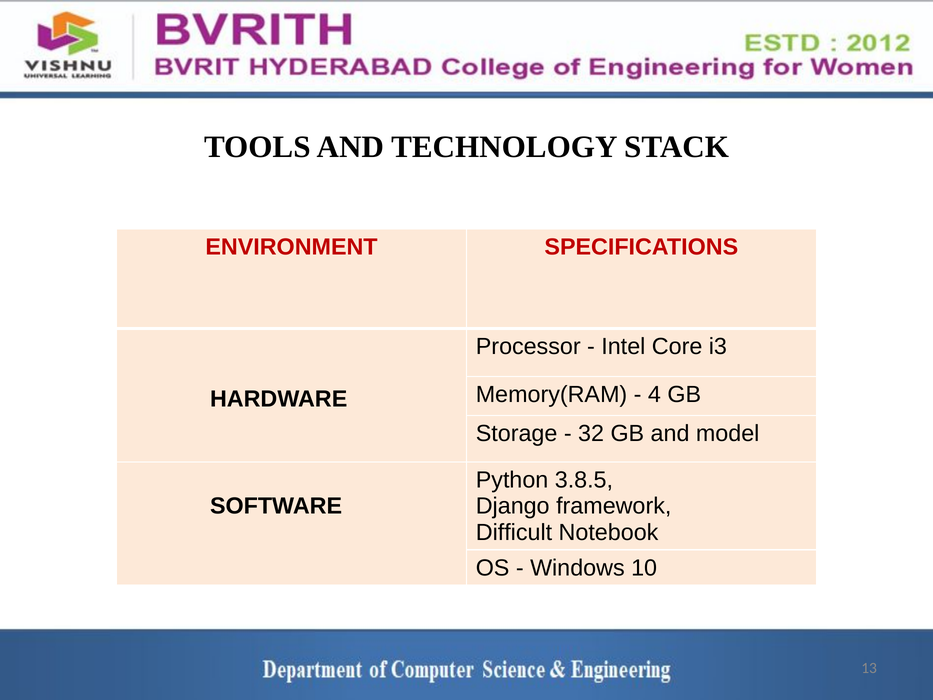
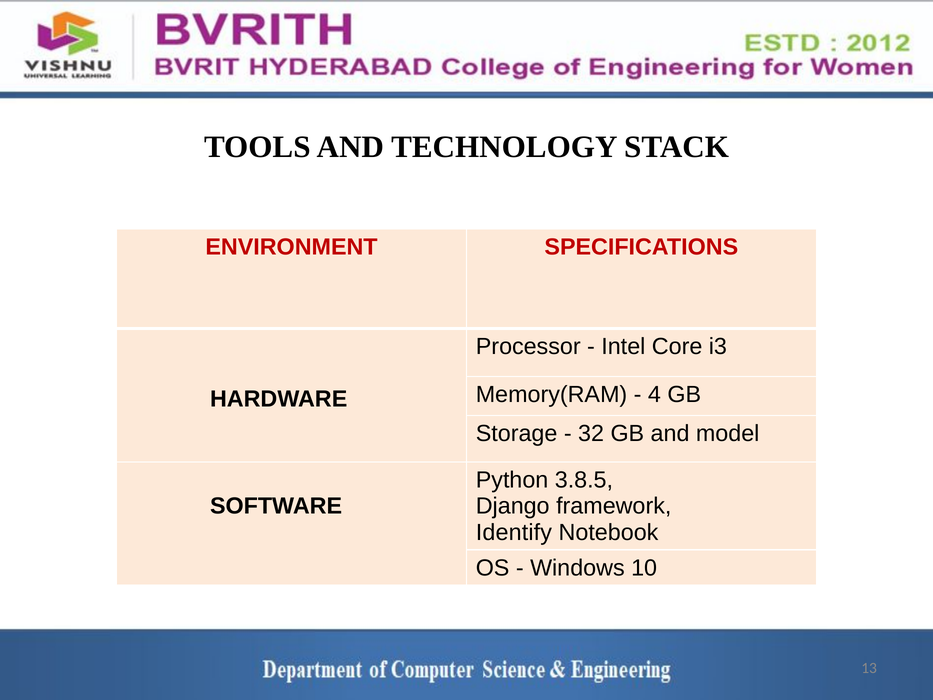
Difficult: Difficult -> Identify
